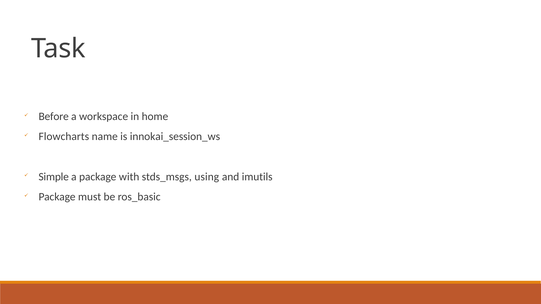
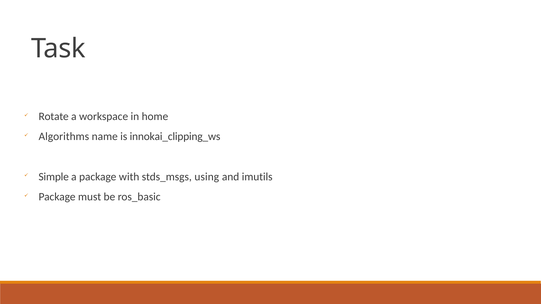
Before: Before -> Rotate
Flowcharts: Flowcharts -> Algorithms
innokai_session_ws: innokai_session_ws -> innokai_clipping_ws
